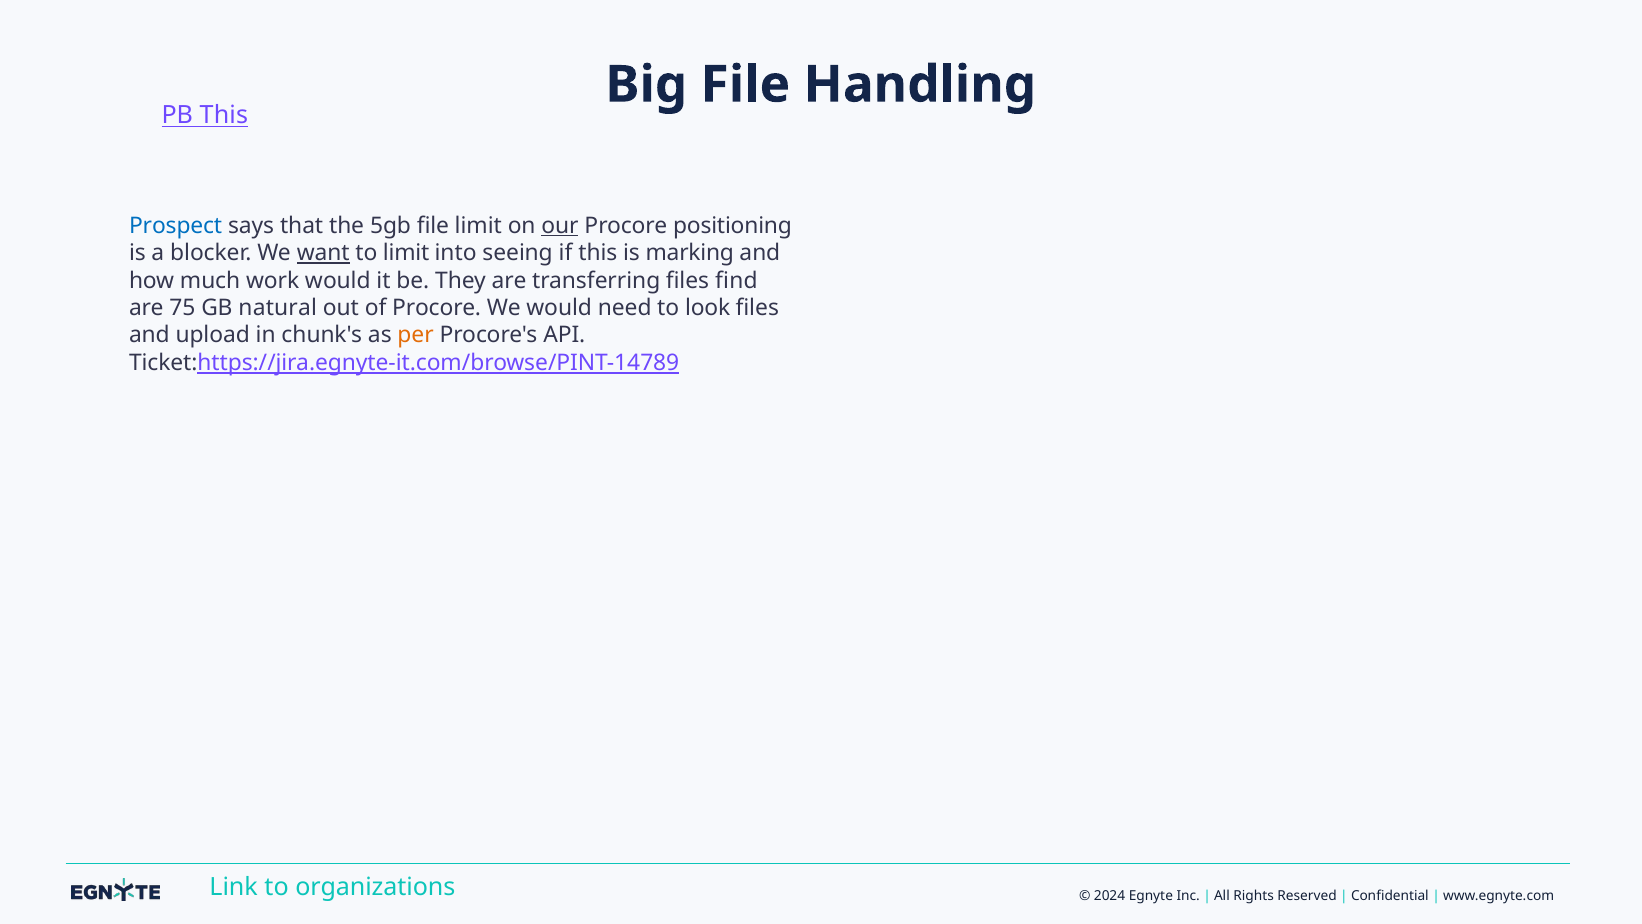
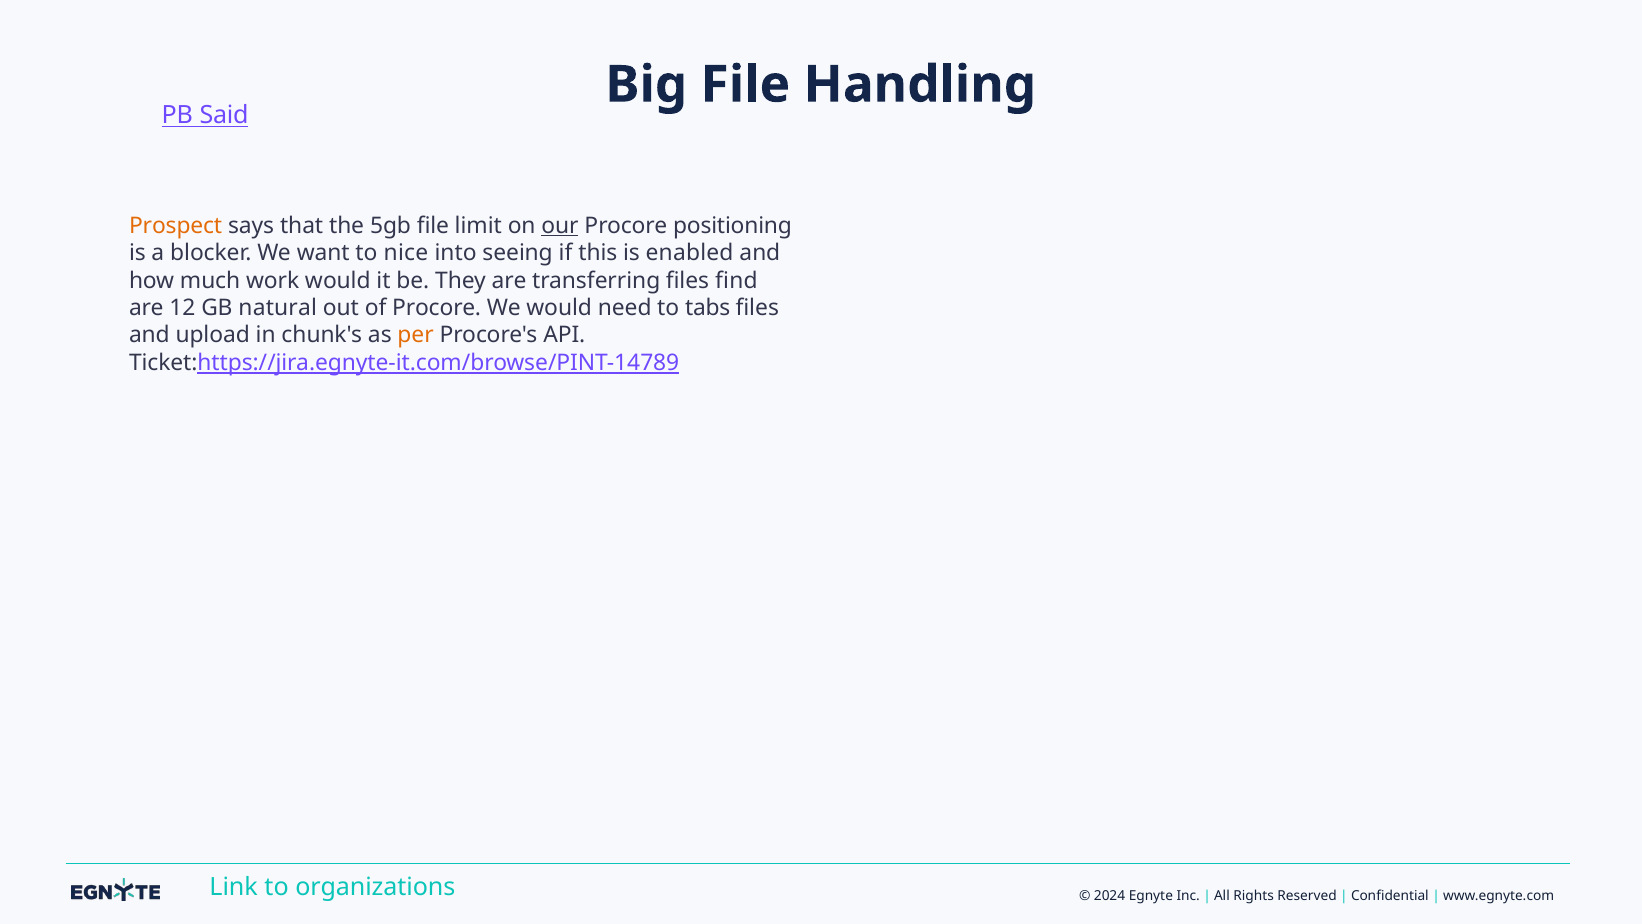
PB This: This -> Said
Prospect colour: blue -> orange
want underline: present -> none
to limit: limit -> nice
marking: marking -> enabled
75: 75 -> 12
look: look -> tabs
